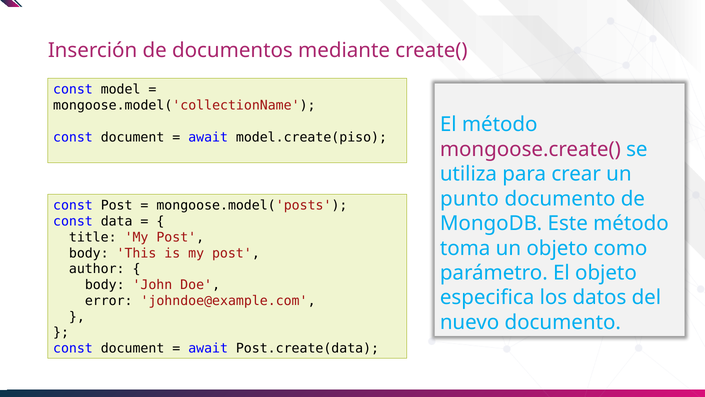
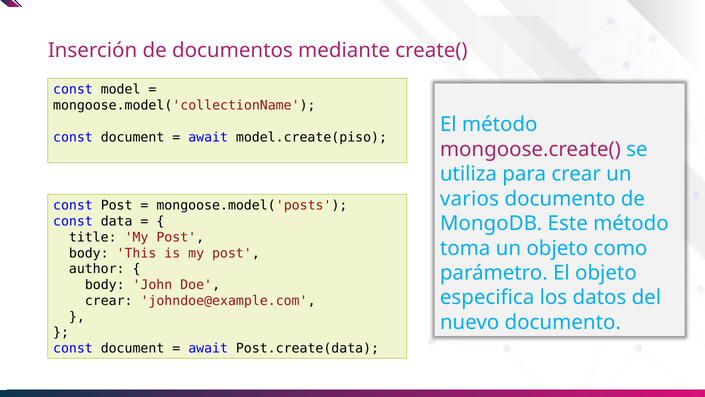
punto: punto -> varios
error at (109, 301): error -> crear
